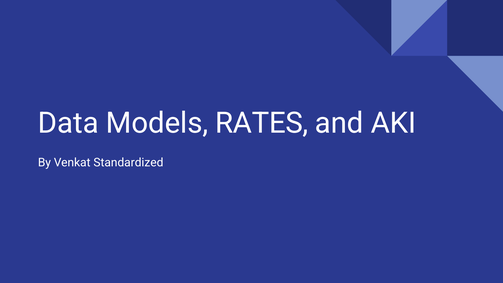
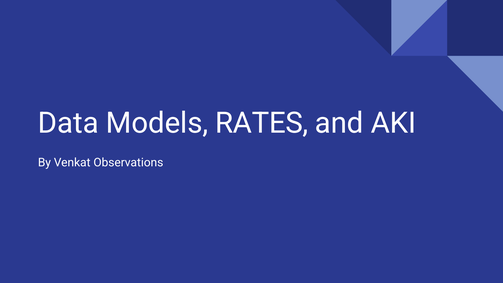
Standardized: Standardized -> Observations
